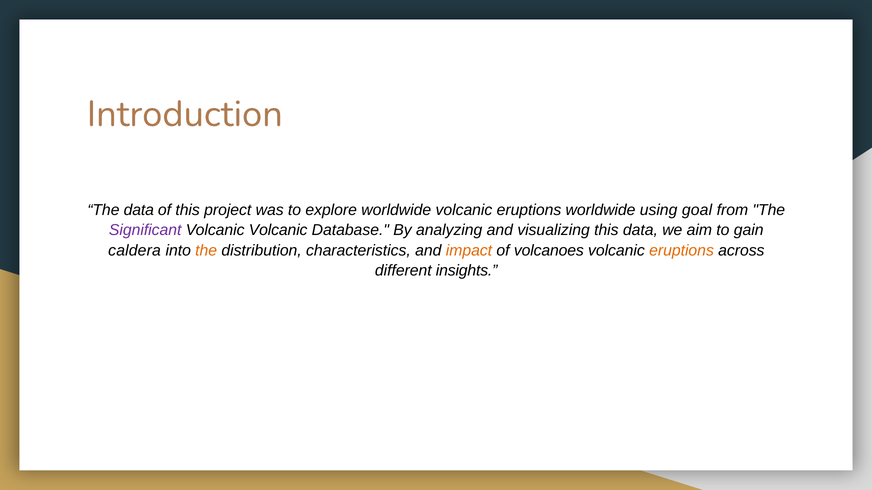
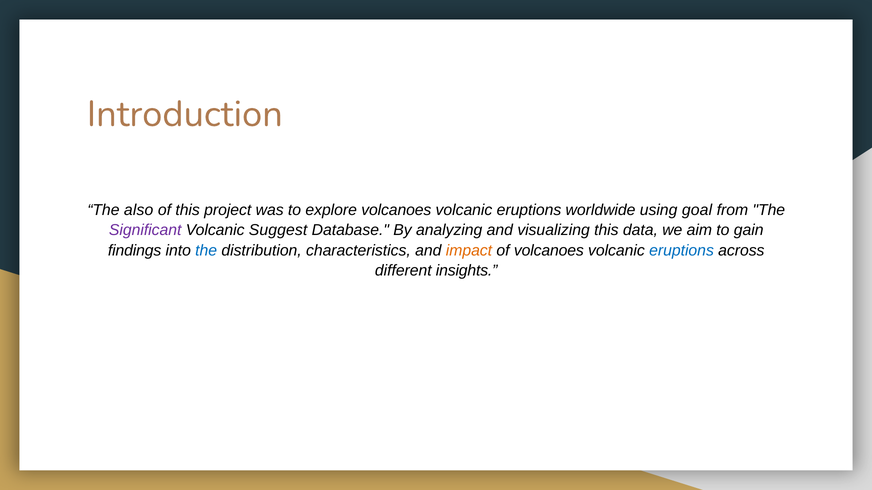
The data: data -> also
explore worldwide: worldwide -> volcanoes
Volcanic Volcanic: Volcanic -> Suggest
caldera: caldera -> findings
the at (206, 251) colour: orange -> blue
eruptions at (682, 251) colour: orange -> blue
